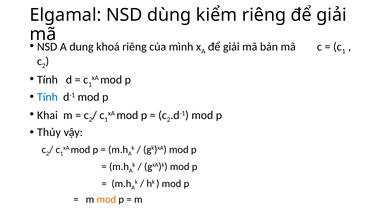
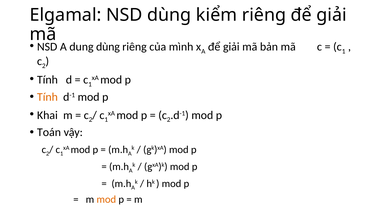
dung khoá: khoá -> dùng
Tính at (47, 97) colour: blue -> orange
Thủy: Thủy -> Toán
